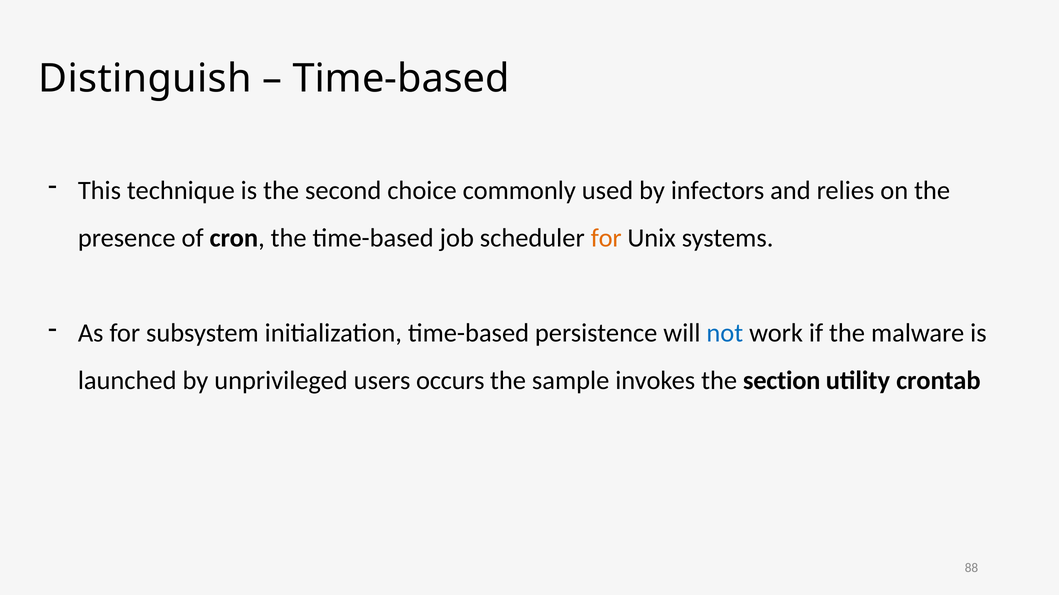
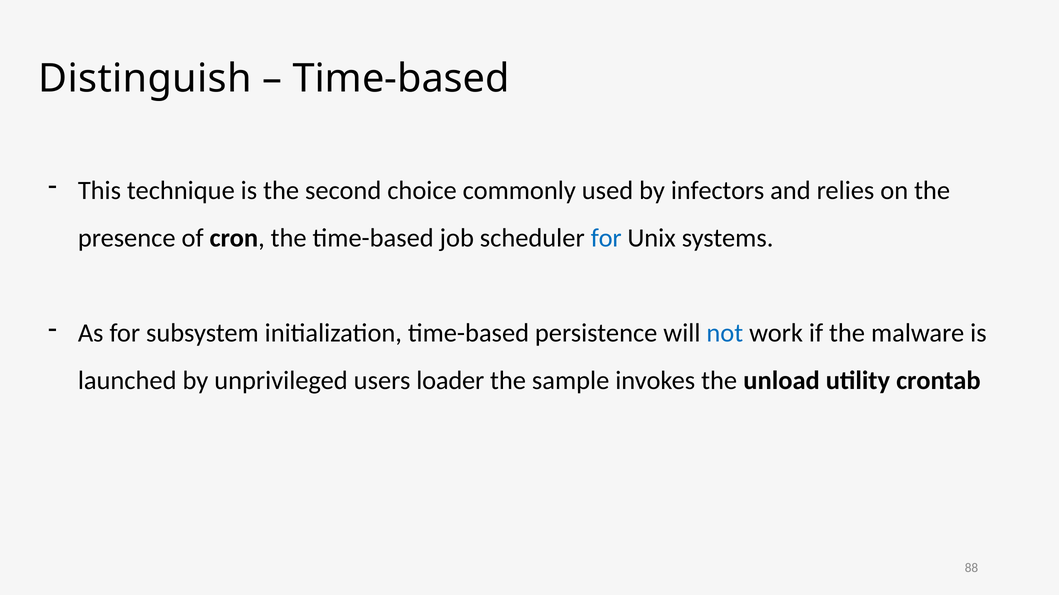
for at (606, 238) colour: orange -> blue
occurs: occurs -> loader
section: section -> unload
